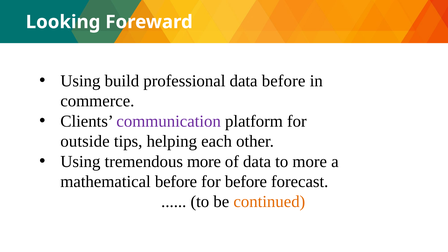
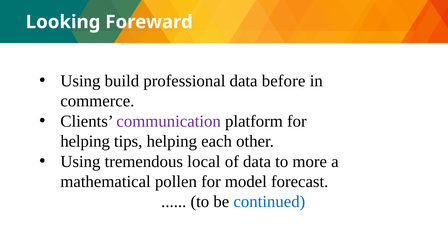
outside at (85, 141): outside -> helping
tremendous more: more -> local
mathematical before: before -> pollen
for before: before -> model
continued colour: orange -> blue
